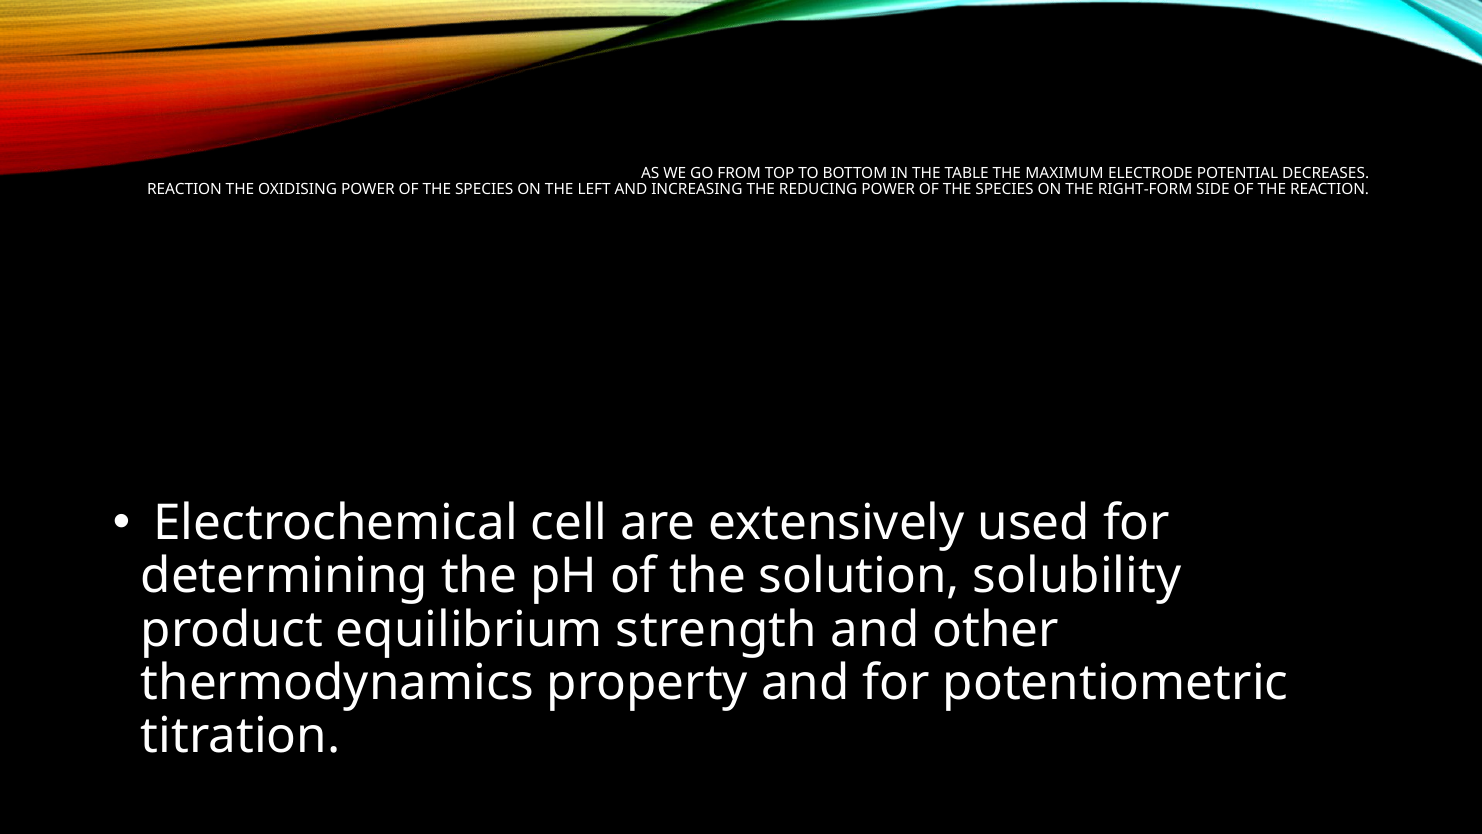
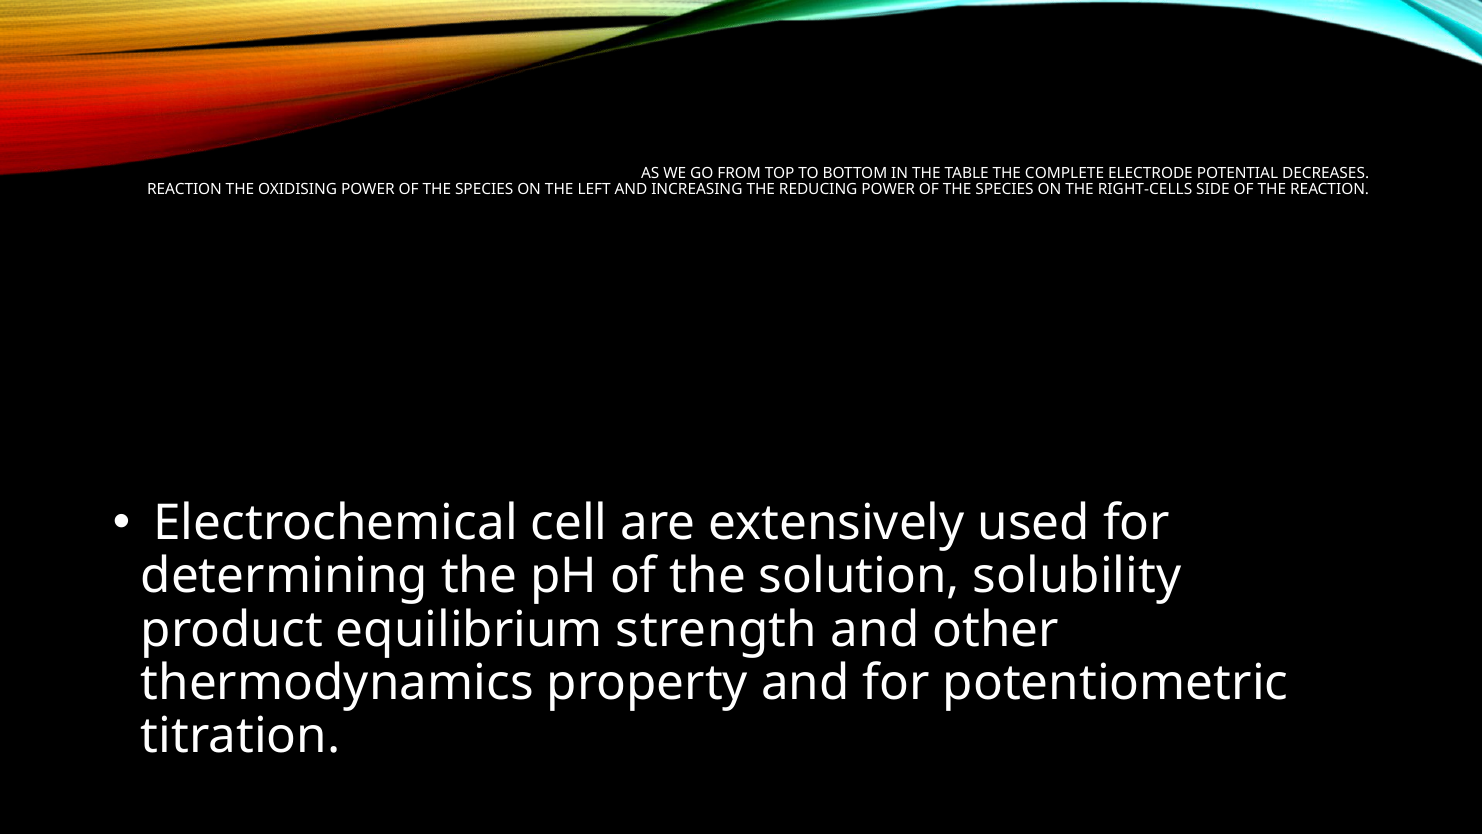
MAXIMUM: MAXIMUM -> COMPLETE
RIGHT-FORM: RIGHT-FORM -> RIGHT-CELLS
